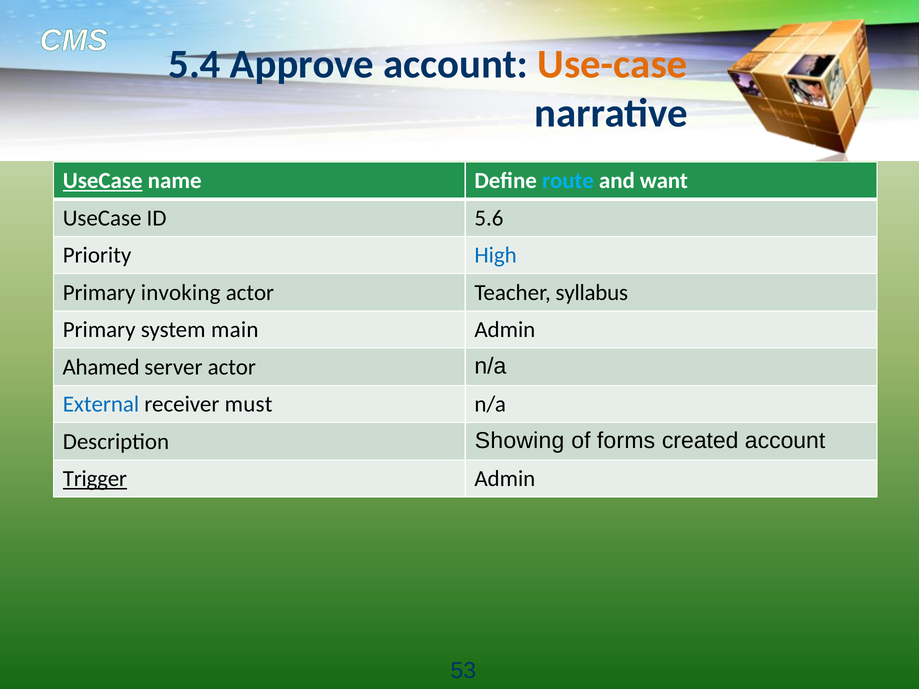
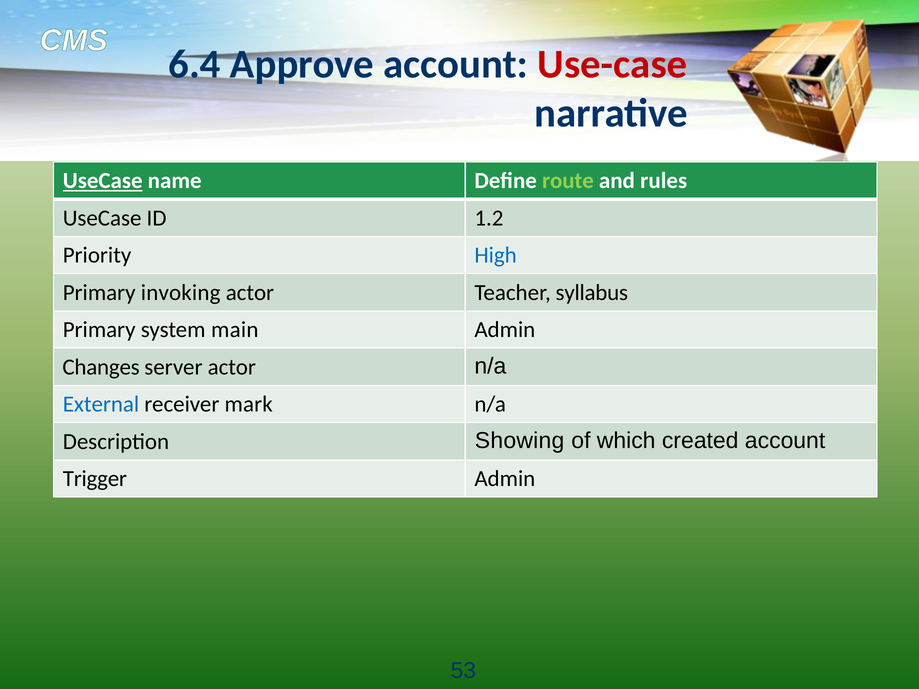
5.4: 5.4 -> 6.4
Use-case colour: orange -> red
route colour: light blue -> light green
want: want -> rules
5.6: 5.6 -> 1.2
Ahamed: Ahamed -> Changes
must: must -> mark
forms: forms -> which
Trigger underline: present -> none
